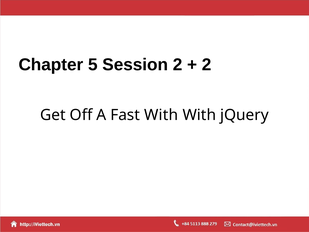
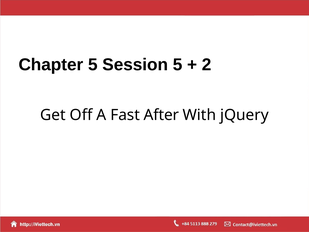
Session 2: 2 -> 5
Fast With: With -> After
